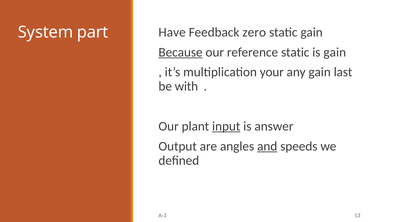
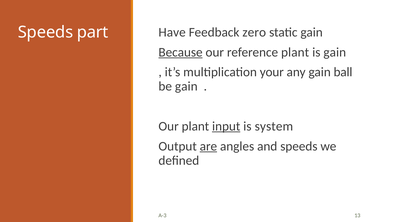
System at (45, 32): System -> Speeds
reference static: static -> plant
last: last -> ball
be with: with -> gain
answer: answer -> system
are underline: none -> present
and underline: present -> none
